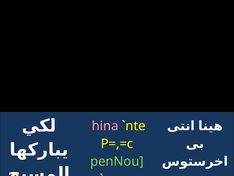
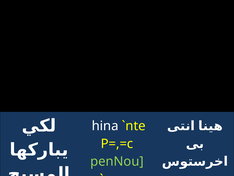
hina colour: pink -> white
